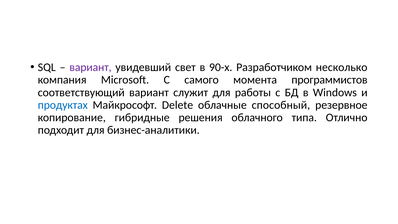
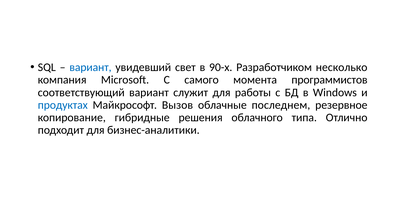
вариант at (90, 67) colour: purple -> blue
Delete: Delete -> Вызов
способный: способный -> последнем
